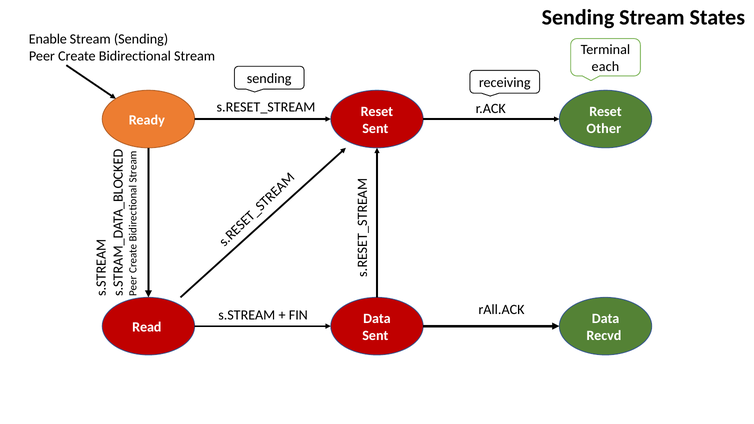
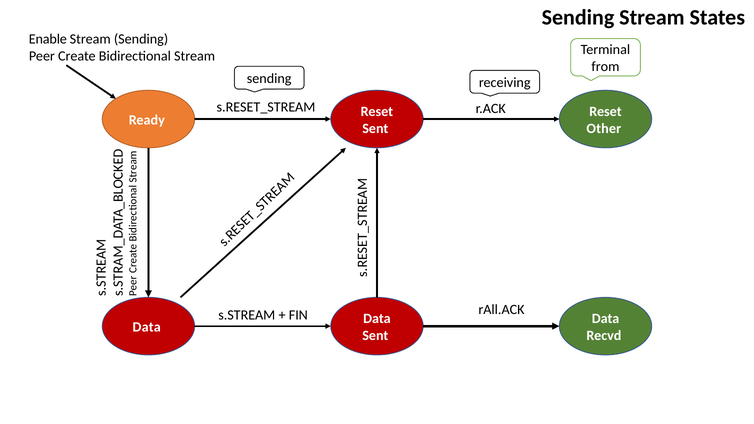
each: each -> from
Read at (147, 327): Read -> Data
